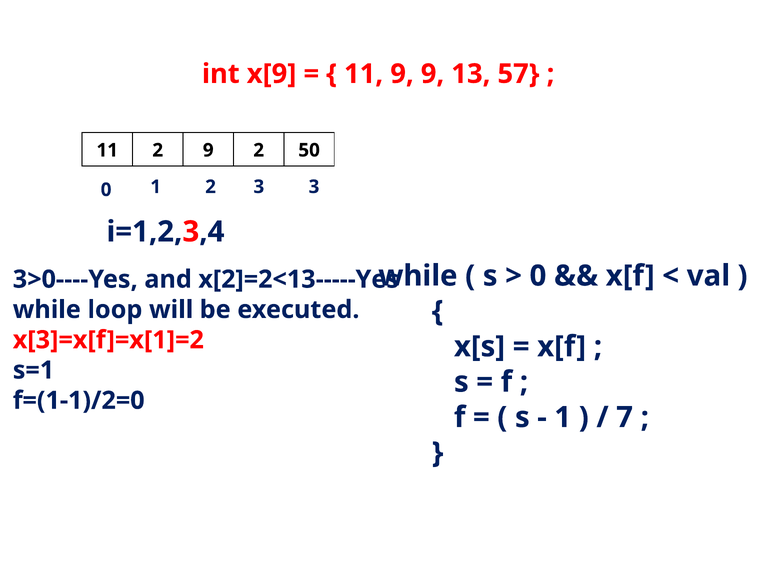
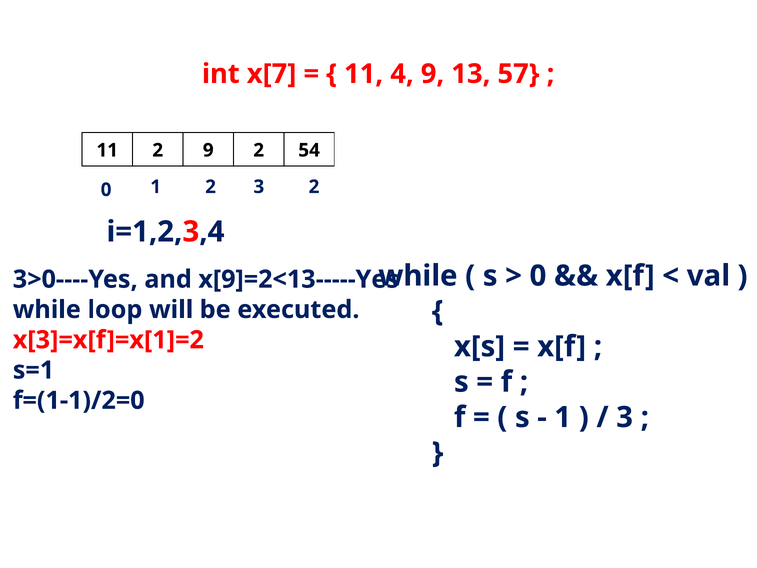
x[9: x[9 -> x[7
11 9: 9 -> 4
50: 50 -> 54
3 3: 3 -> 2
x[2]=2<13-----Yes: x[2]=2<13-----Yes -> x[9]=2<13-----Yes
7 at (625, 417): 7 -> 3
